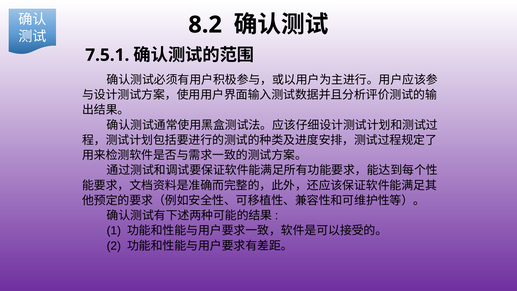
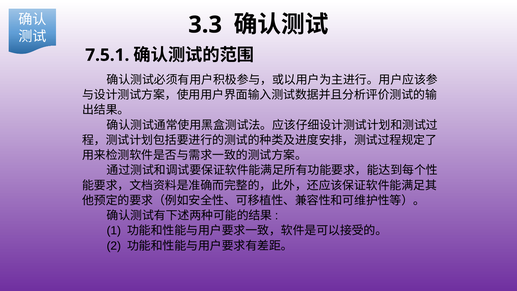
8.2: 8.2 -> 3.3
